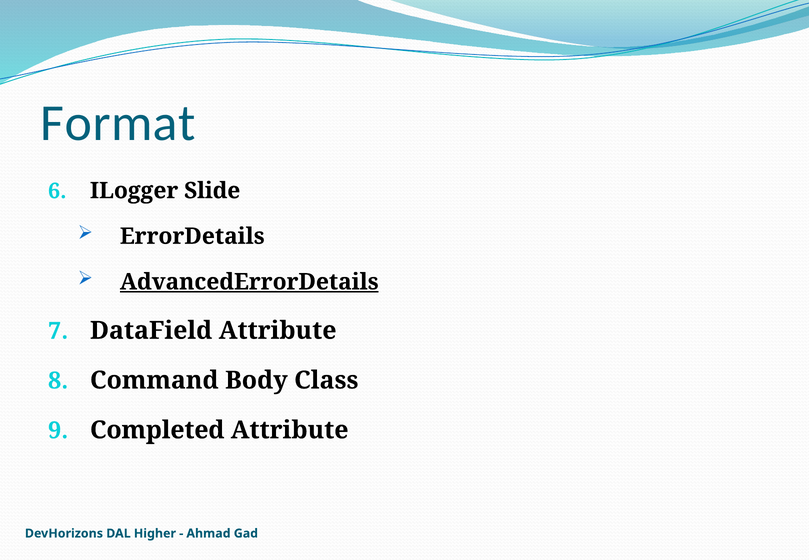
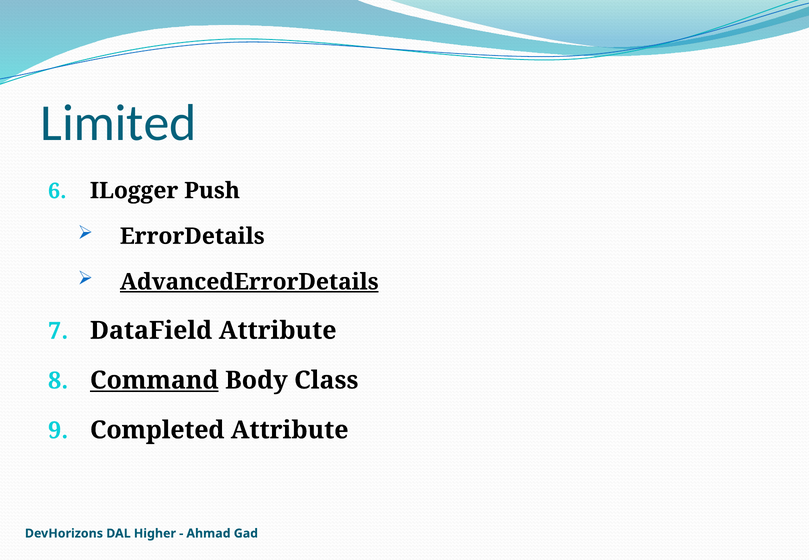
Format: Format -> Limited
Slide: Slide -> Push
Command underline: none -> present
